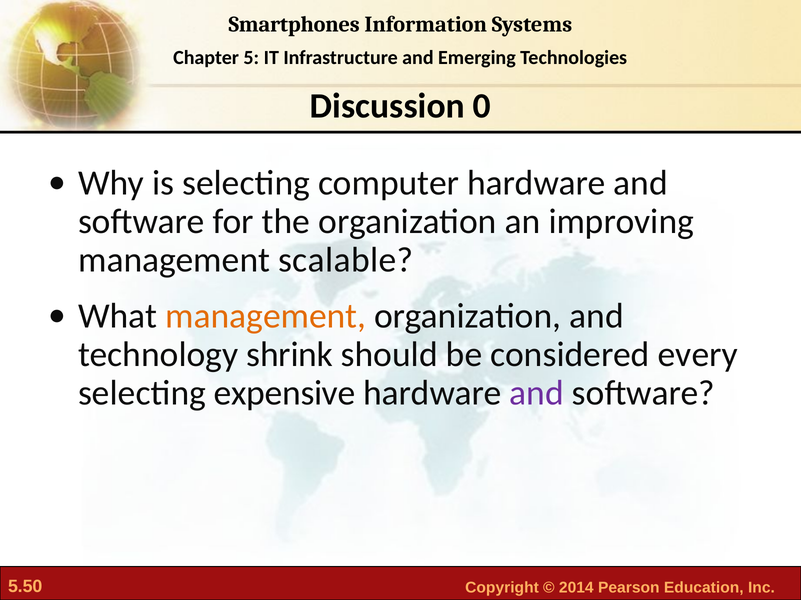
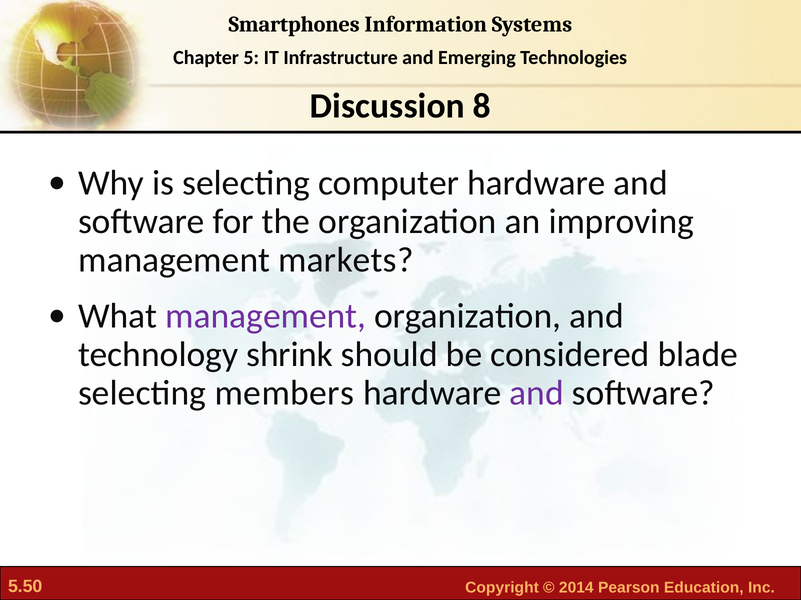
0: 0 -> 8
scalable: scalable -> markets
management at (266, 316) colour: orange -> purple
every: every -> blade
expensive: expensive -> members
